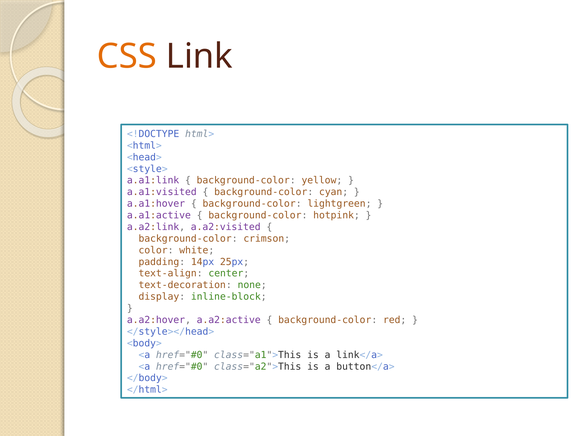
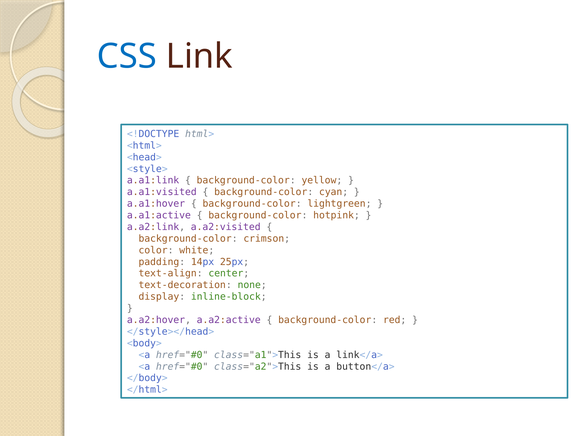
CSS colour: orange -> blue
